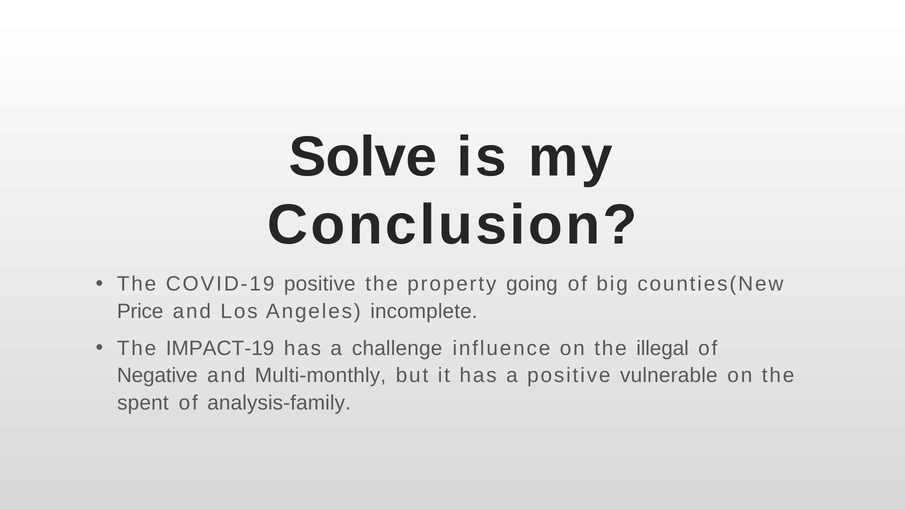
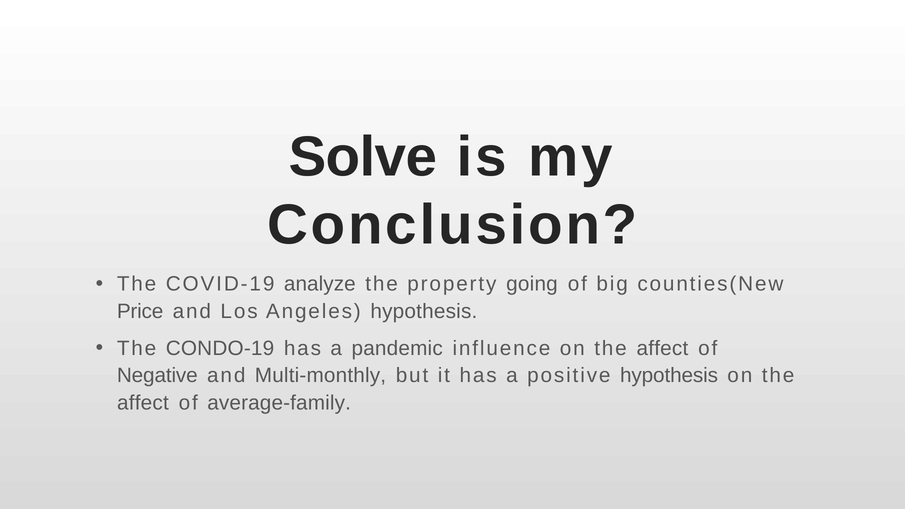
COVID-19 positive: positive -> analyze
Angeles incomplete: incomplete -> hypothesis
IMPACT-19: IMPACT-19 -> CONDO-19
challenge: challenge -> pandemic
influence on the illegal: illegal -> affect
positive vulnerable: vulnerable -> hypothesis
spent at (143, 403): spent -> affect
analysis-family: analysis-family -> average-family
